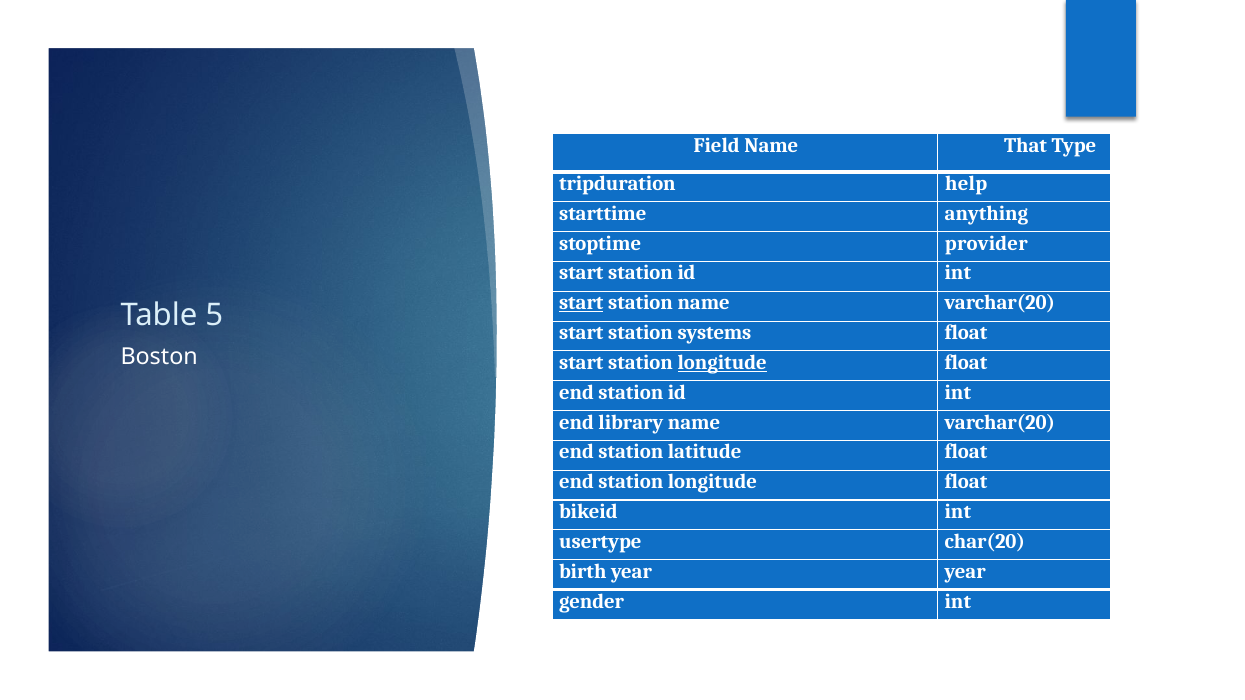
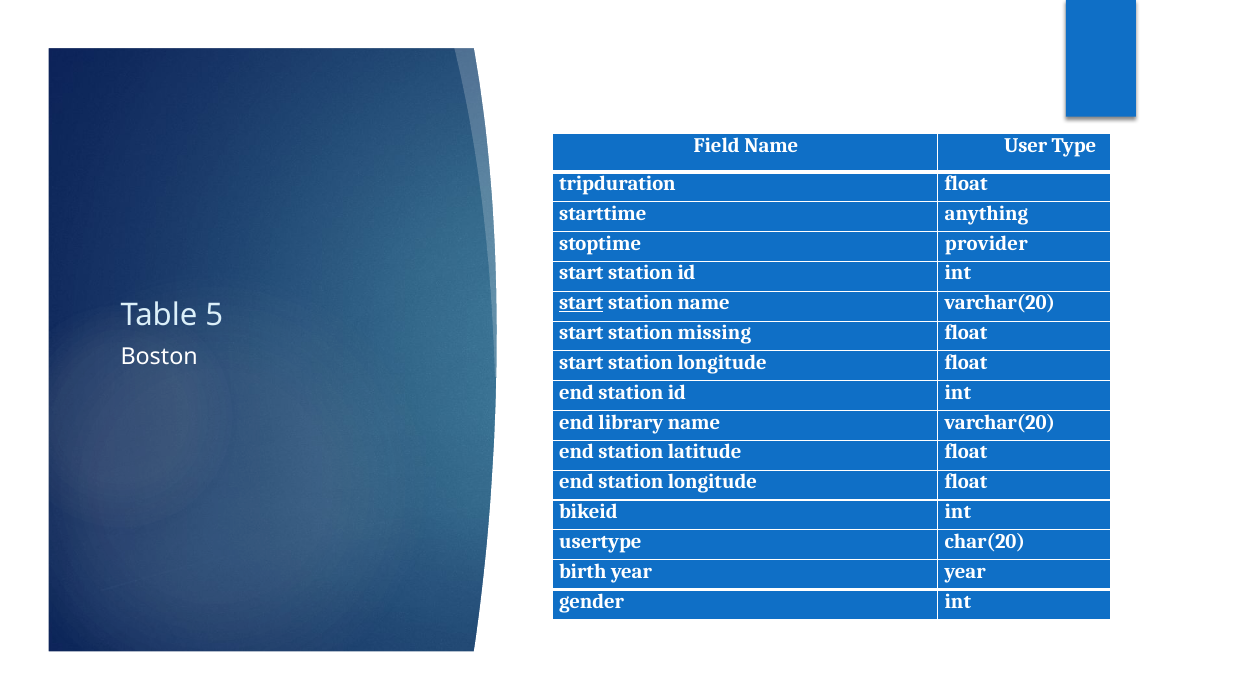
That: That -> User
tripduration help: help -> float
systems: systems -> missing
longitude at (722, 363) underline: present -> none
